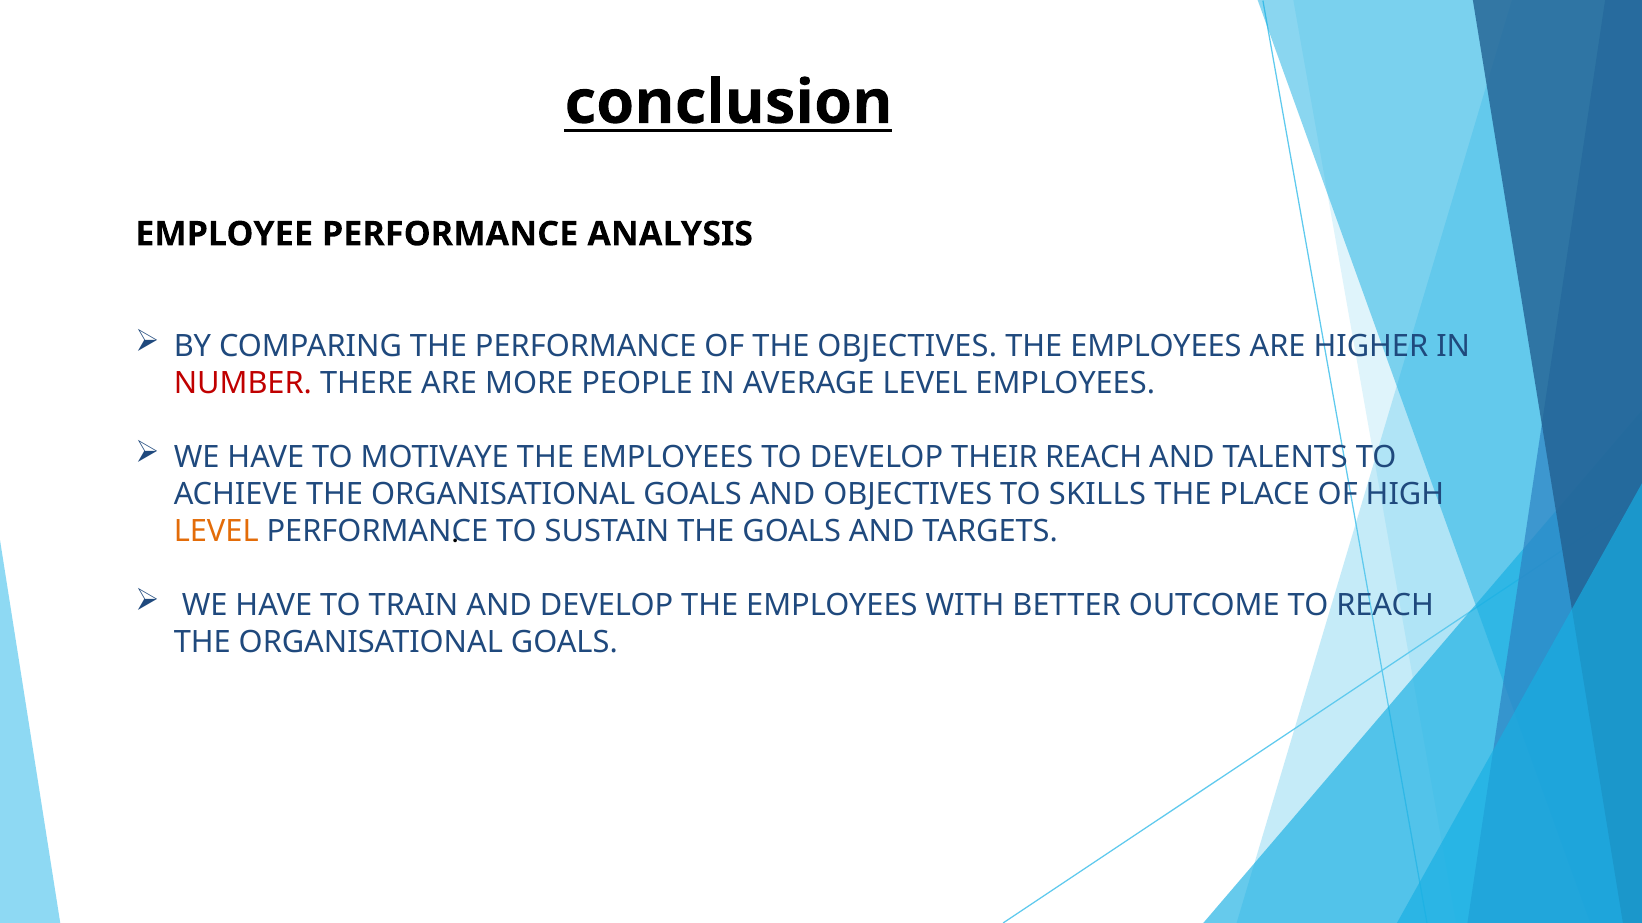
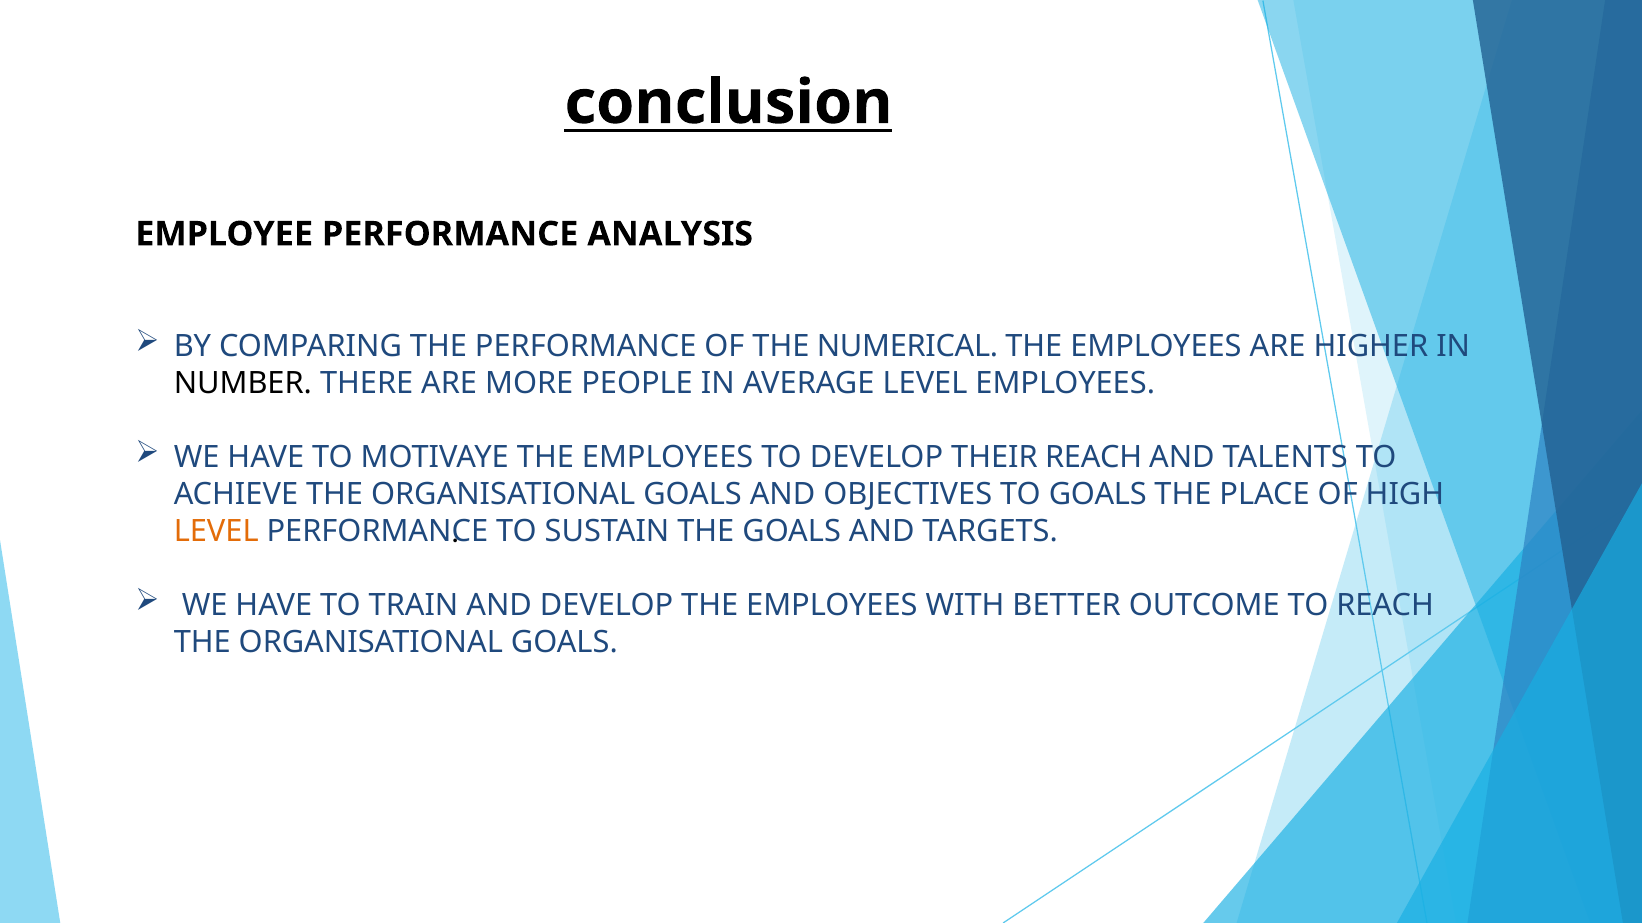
THE OBJECTIVES: OBJECTIVES -> NUMERICAL
NUMBER colour: red -> black
TO SKILLS: SKILLS -> GOALS
